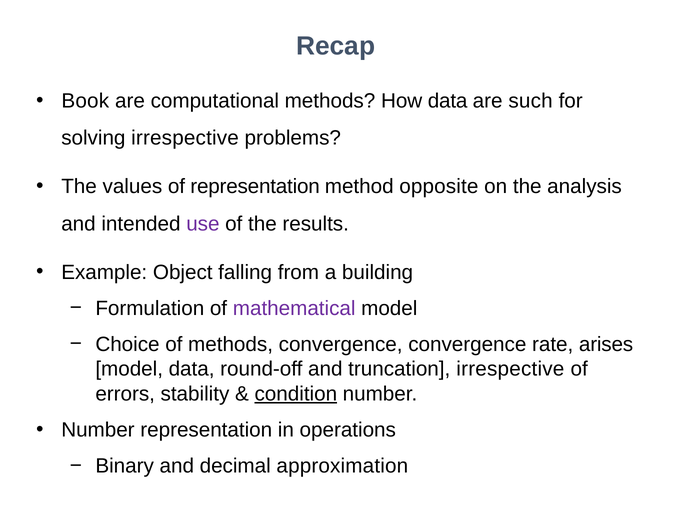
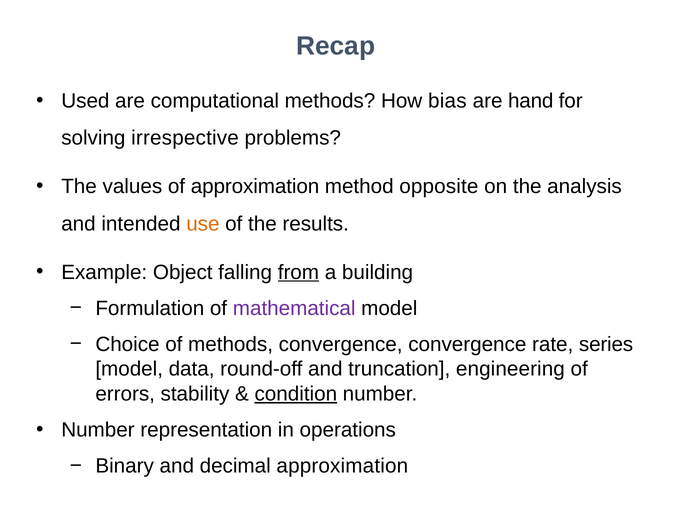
Book: Book -> Used
How data: data -> bias
such: such -> hand
of representation: representation -> approximation
use colour: purple -> orange
from underline: none -> present
arises: arises -> series
truncation irrespective: irrespective -> engineering
